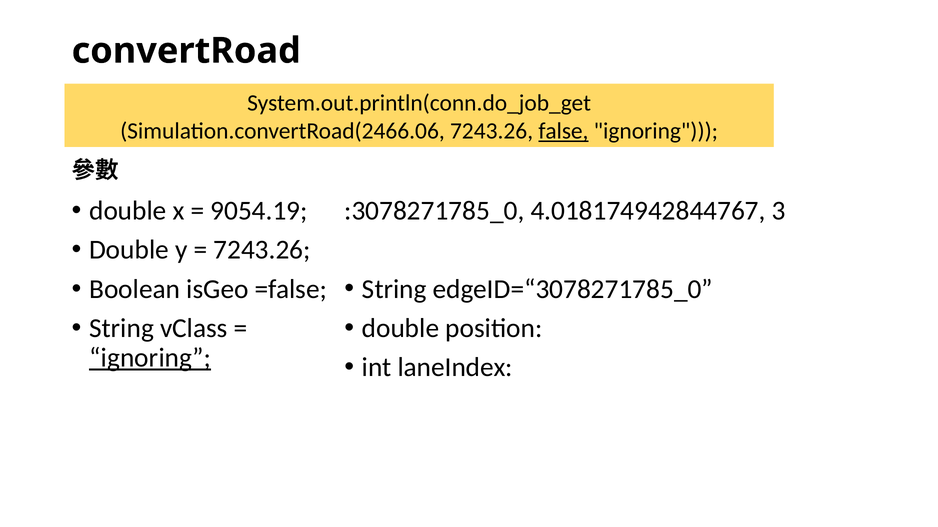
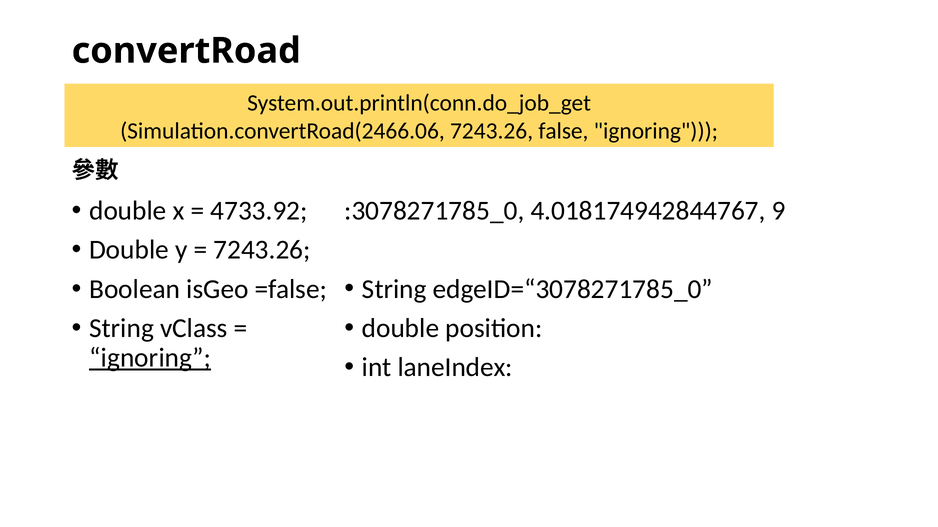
false underline: present -> none
9054.19: 9054.19 -> 4733.92
3: 3 -> 9
